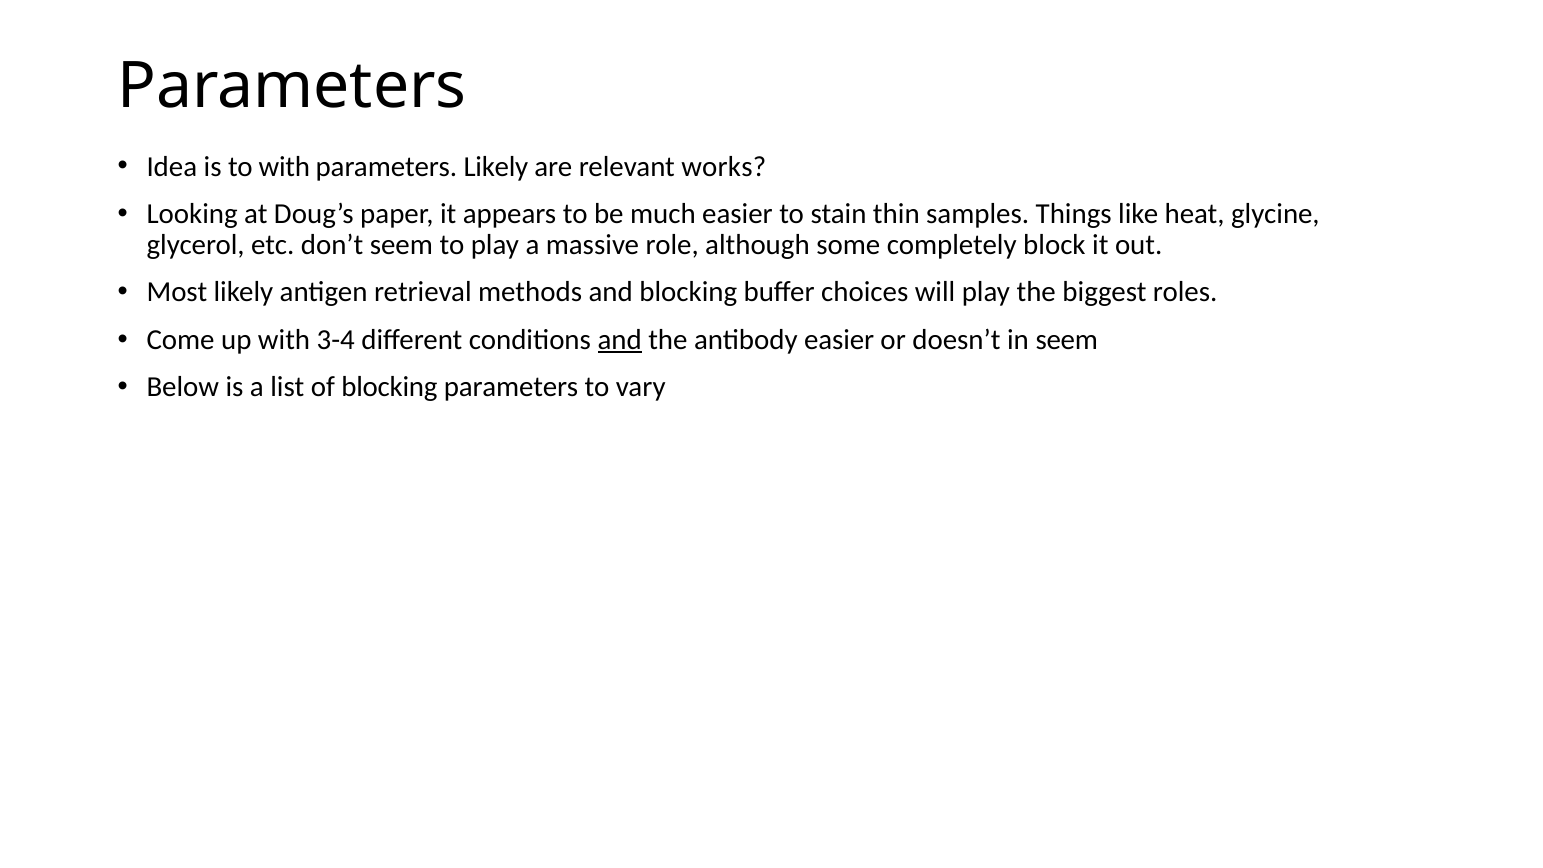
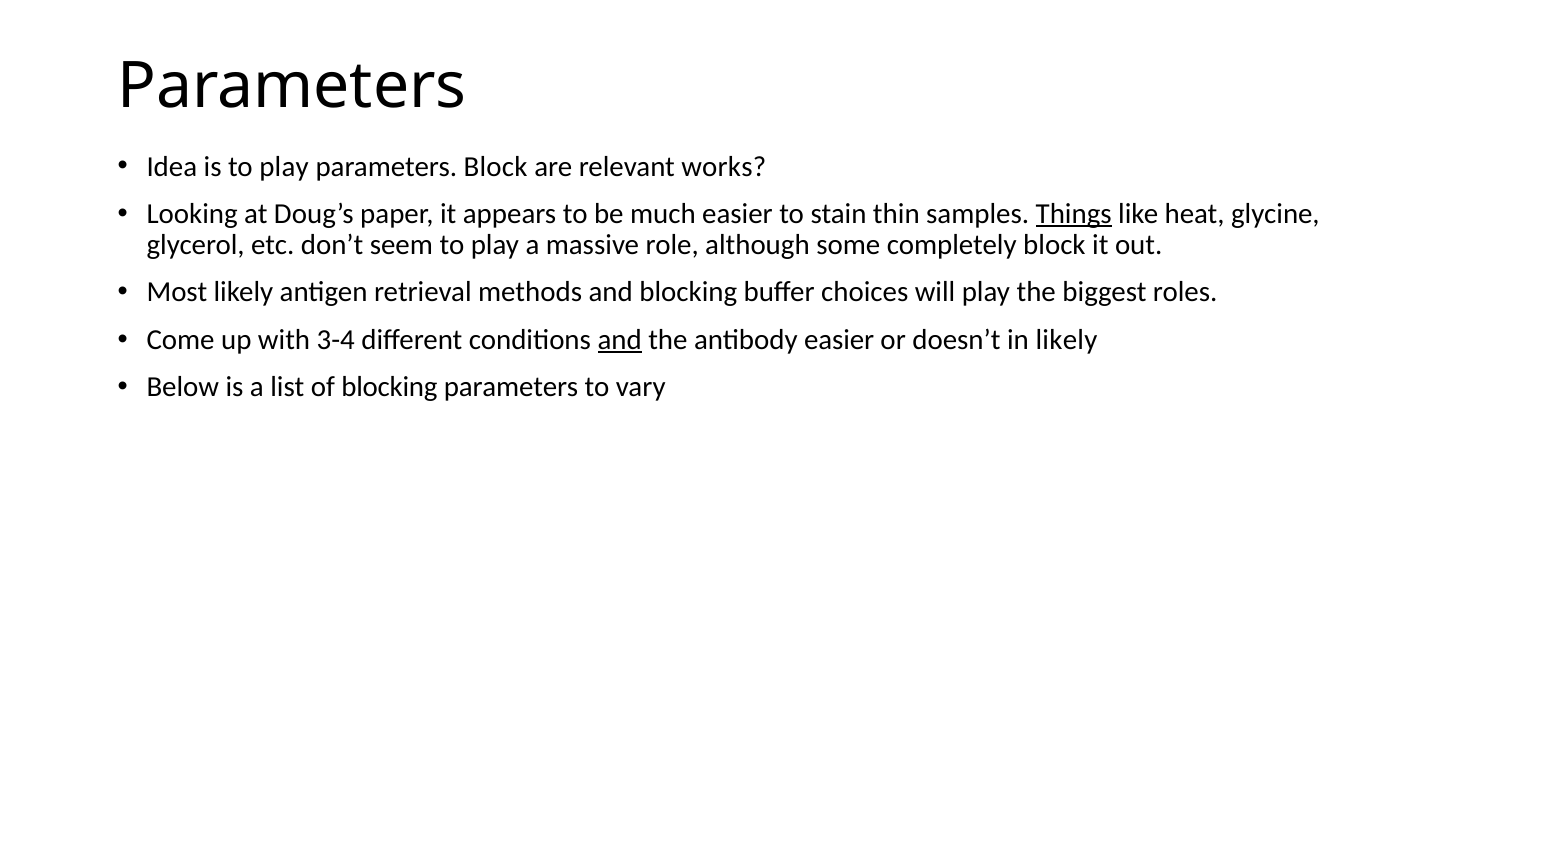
is to with: with -> play
parameters Likely: Likely -> Block
Things underline: none -> present
in seem: seem -> likely
